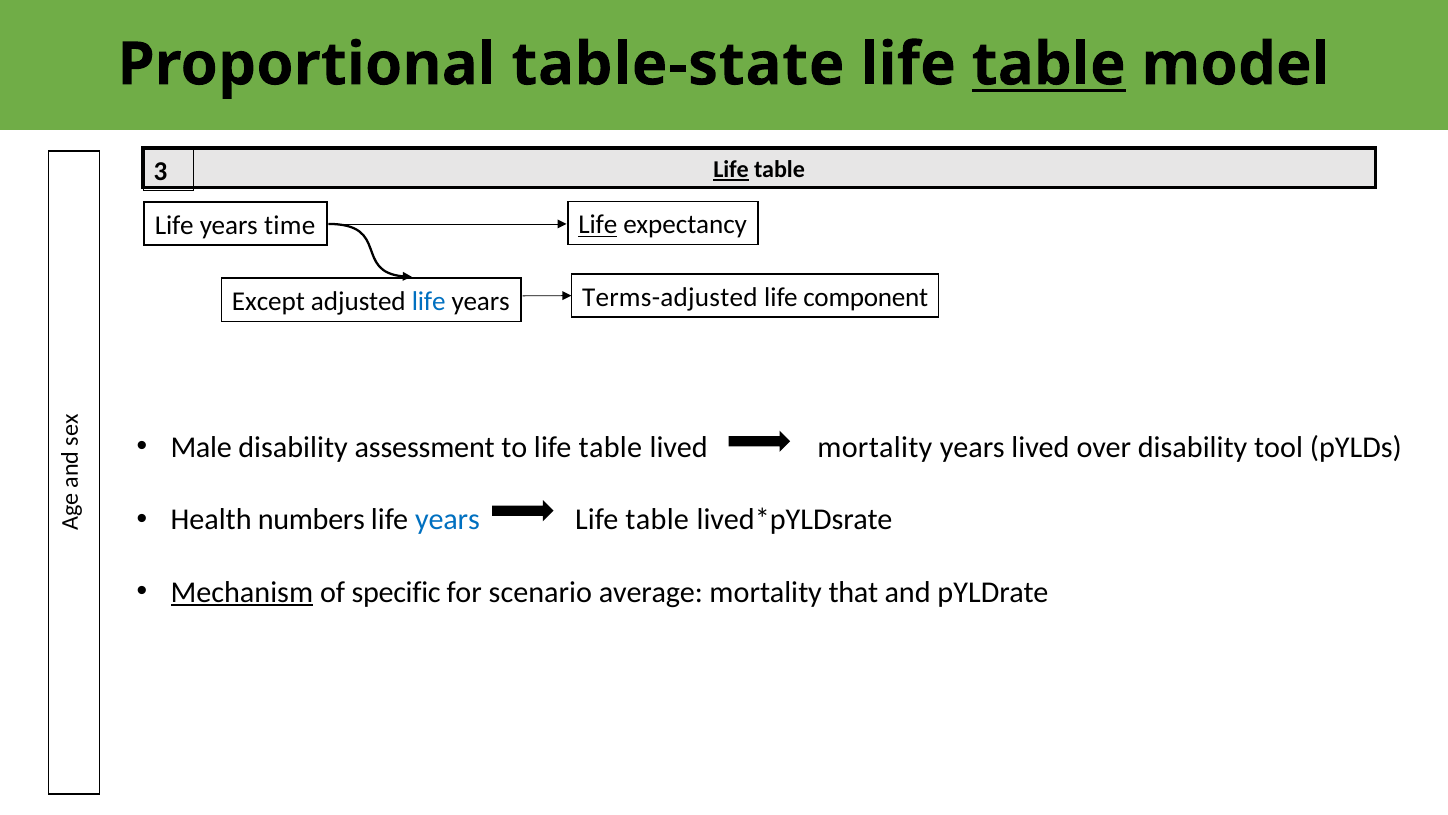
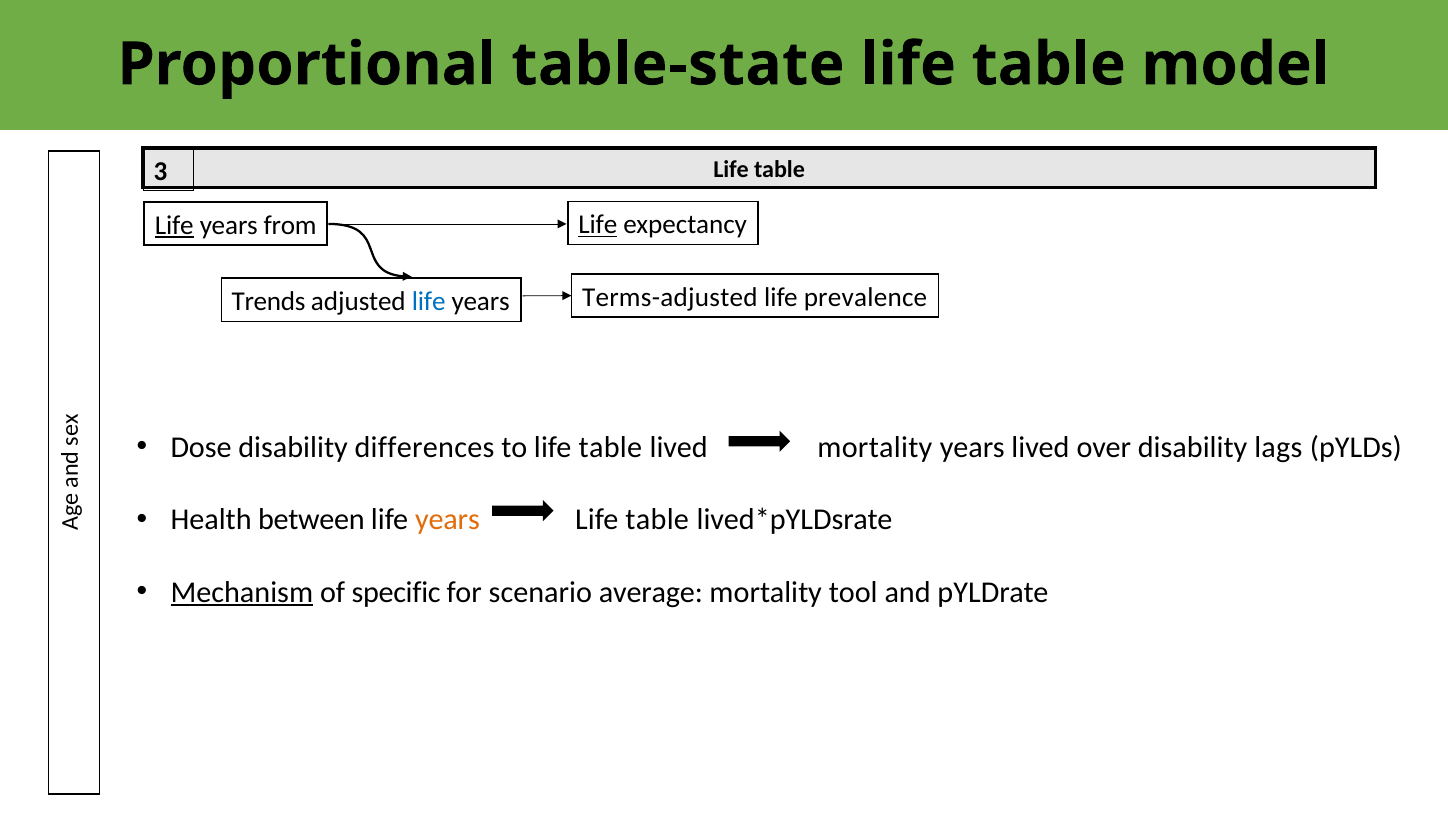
table at (1049, 65) underline: present -> none
Life at (731, 169) underline: present -> none
Life at (174, 225) underline: none -> present
time: time -> from
Except: Except -> Trends
component: component -> prevalence
Male: Male -> Dose
assessment: assessment -> differences
tool: tool -> lags
numbers: numbers -> between
years at (447, 520) colour: blue -> orange
that: that -> tool
